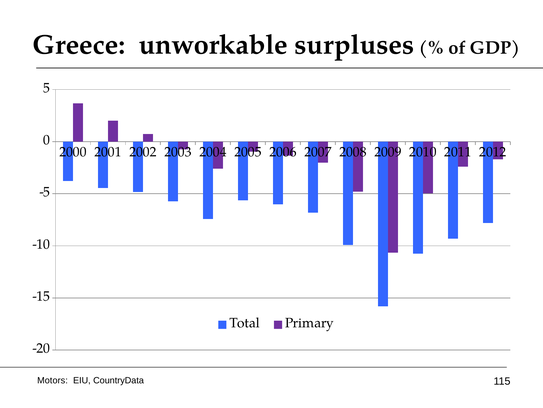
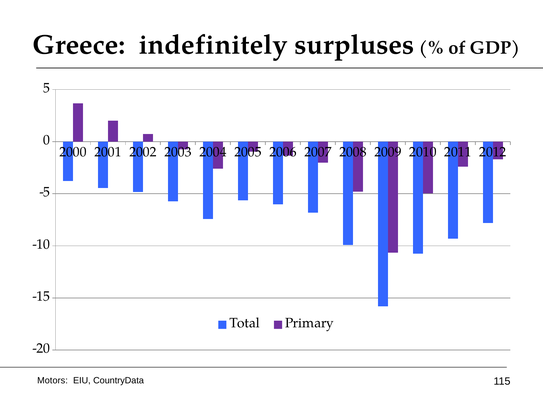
unworkable: unworkable -> indefinitely
